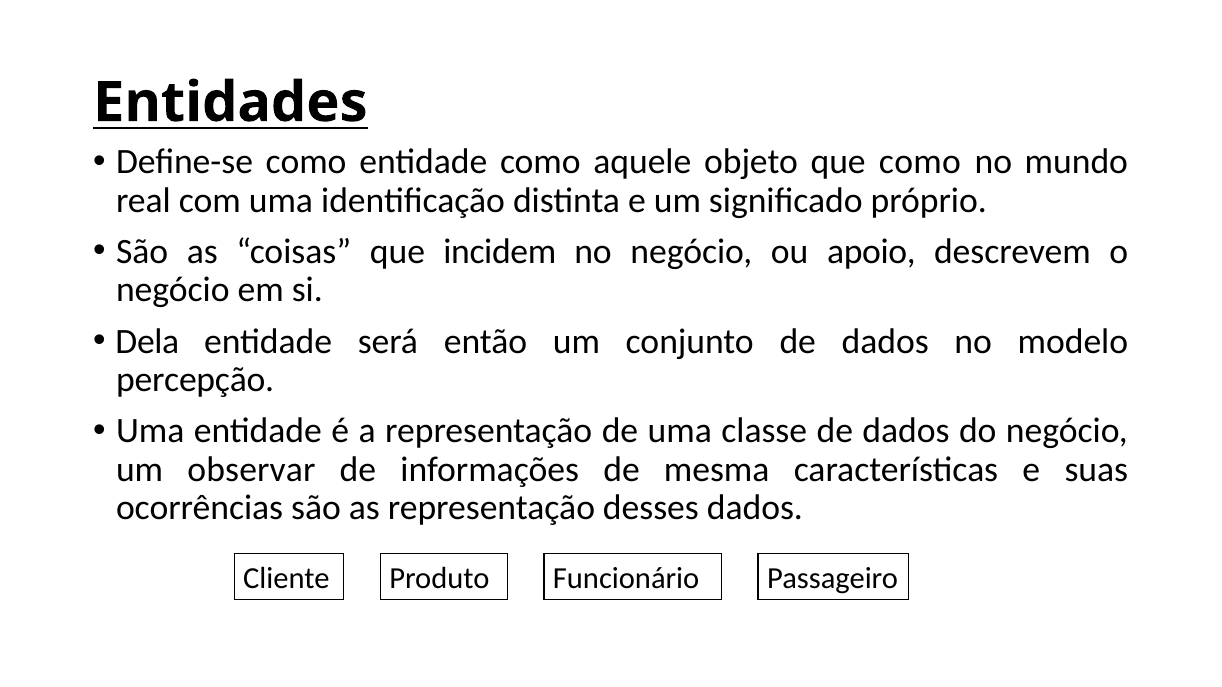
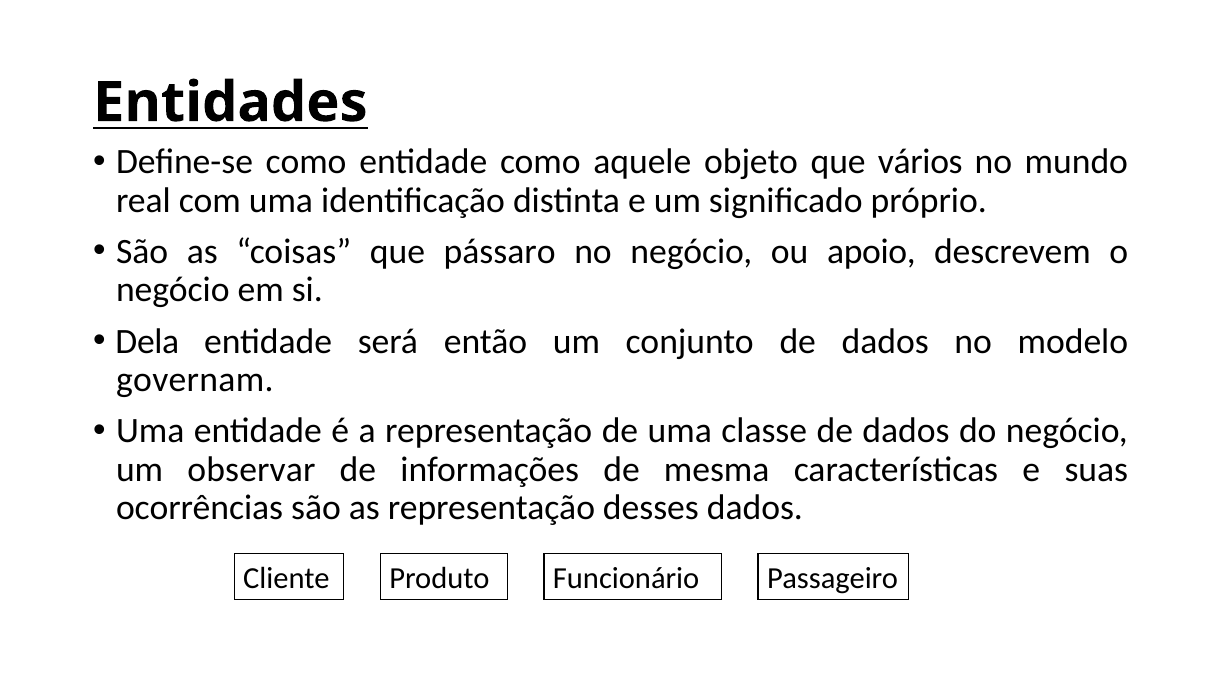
que como: como -> vários
incidem: incidem -> pássaro
percepção: percepção -> governam
